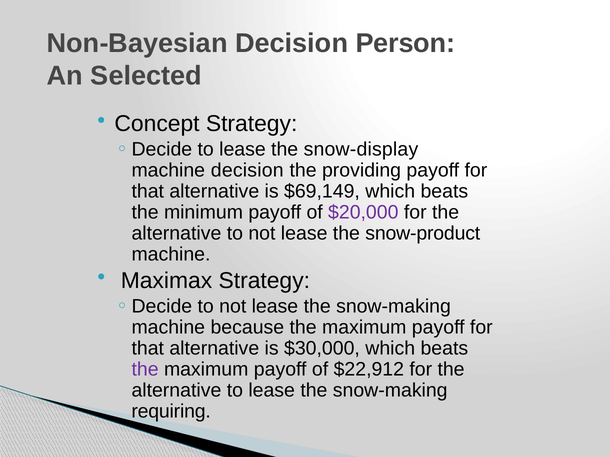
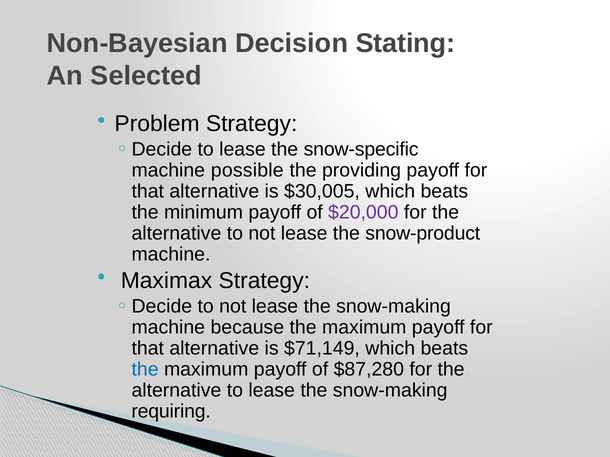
Person: Person -> Stating
Concept: Concept -> Problem
snow-display: snow-display -> snow-specific
machine decision: decision -> possible
$69,149: $69,149 -> $30,005
$30,000: $30,000 -> $71,149
the at (145, 370) colour: purple -> blue
$22,912: $22,912 -> $87,280
